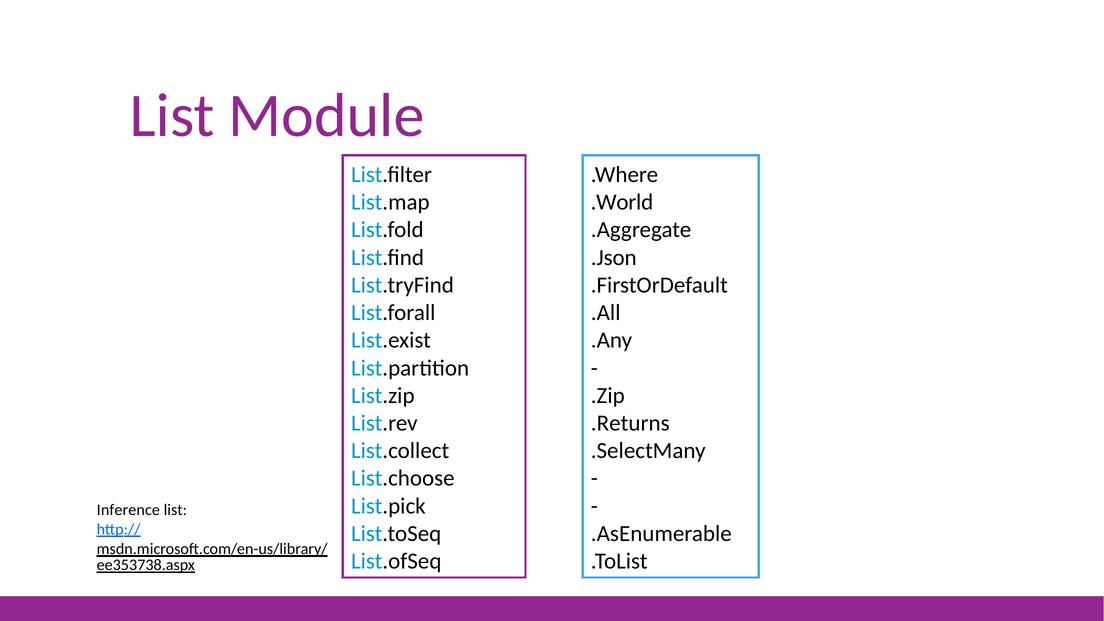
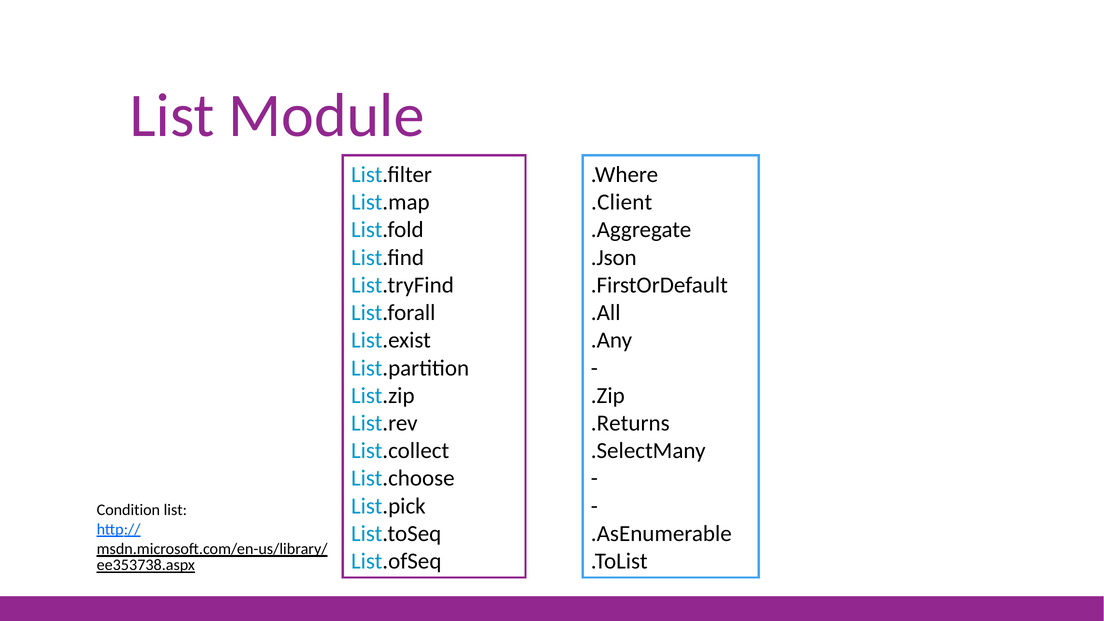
.World: .World -> .Client
Inference: Inference -> Condition
